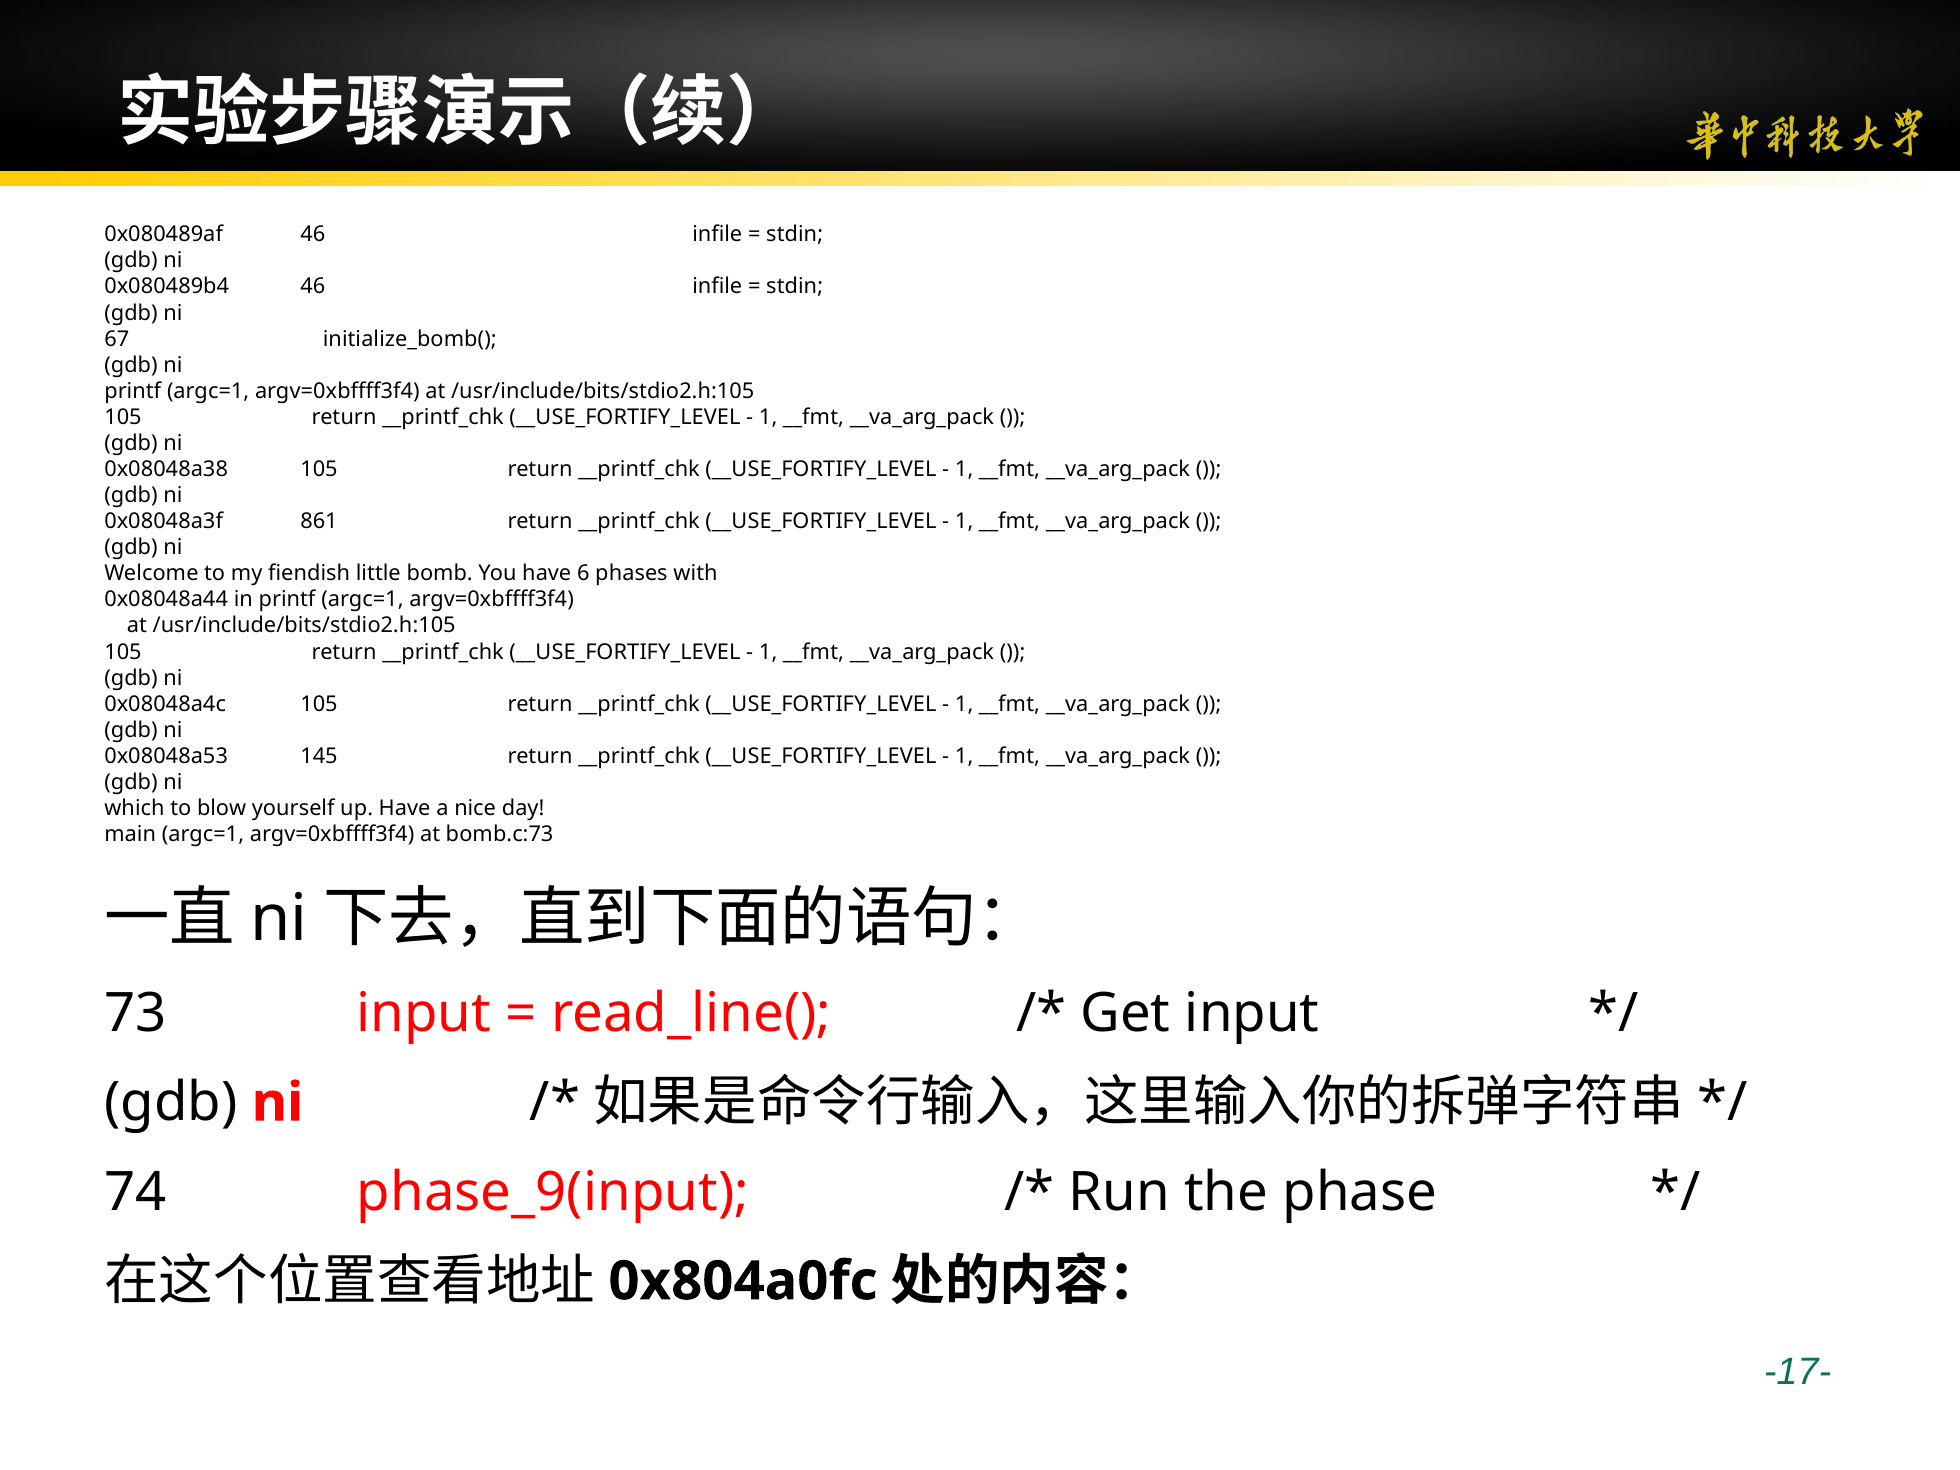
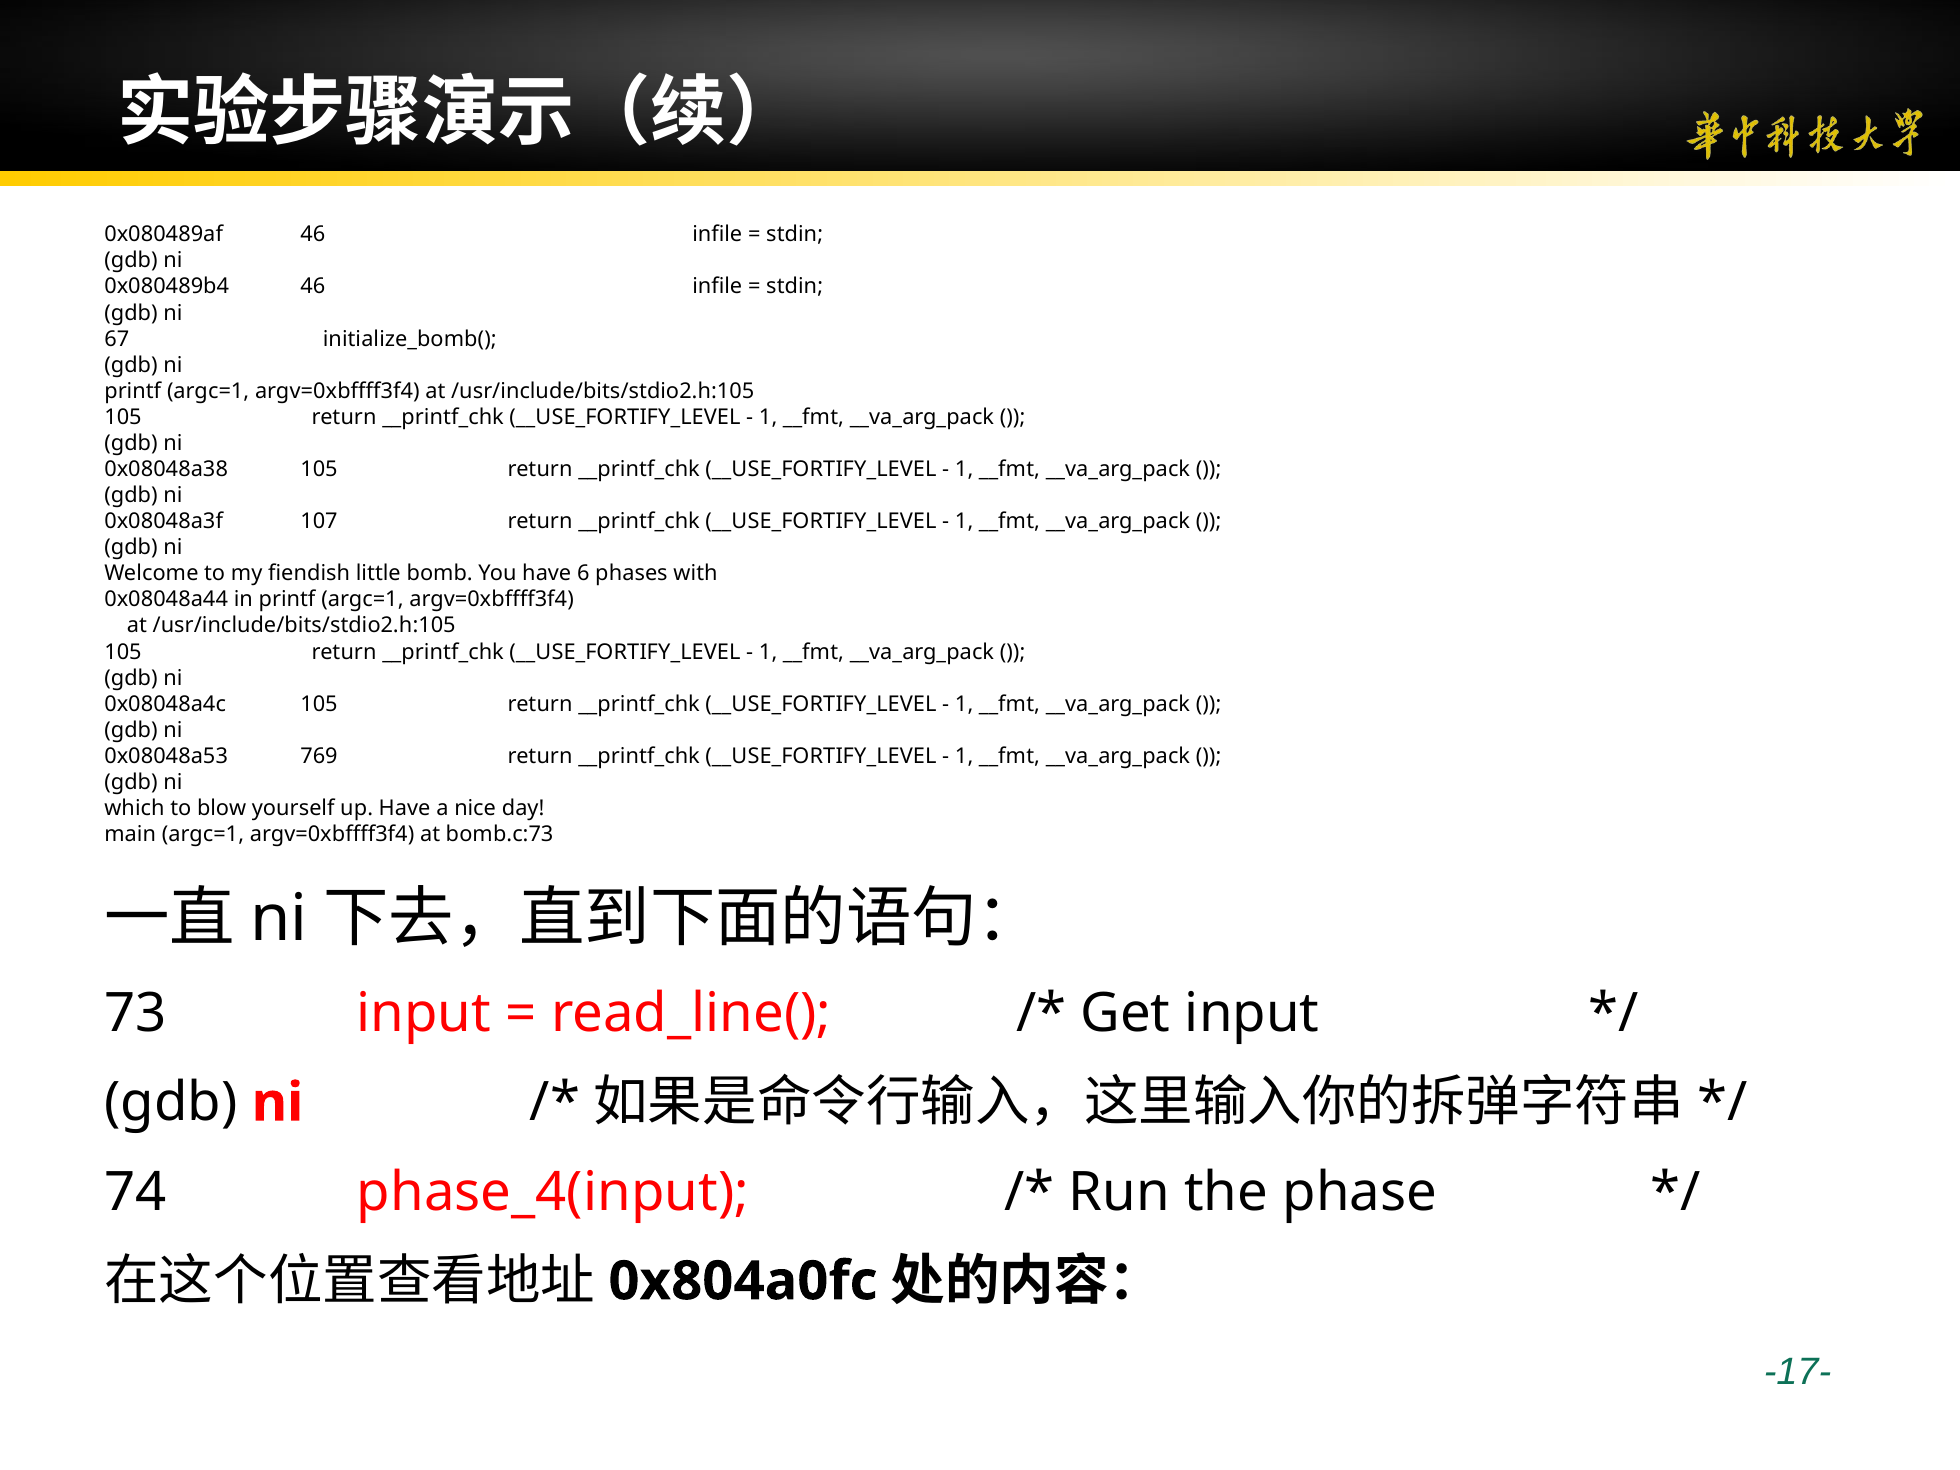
861: 861 -> 107
145: 145 -> 769
phase_9(input: phase_9(input -> phase_4(input
